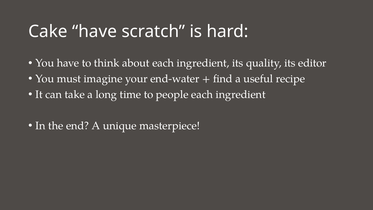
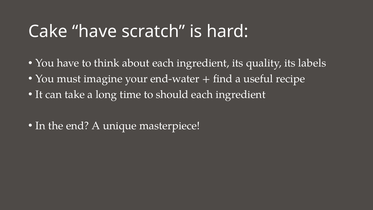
editor: editor -> labels
people: people -> should
